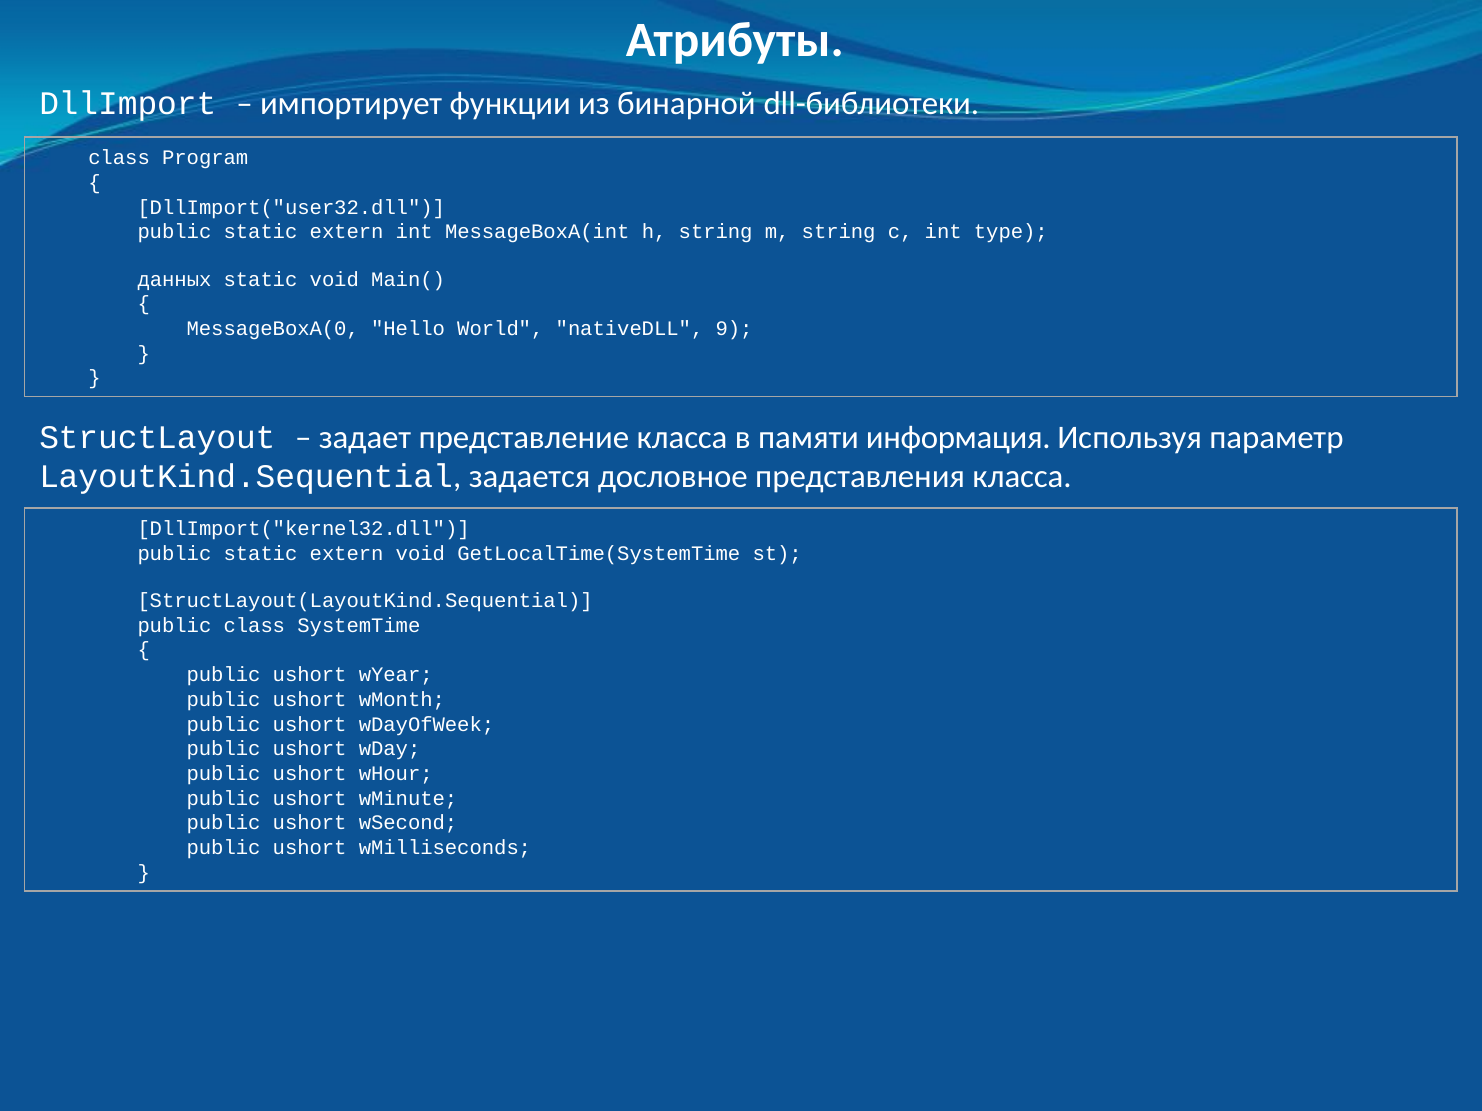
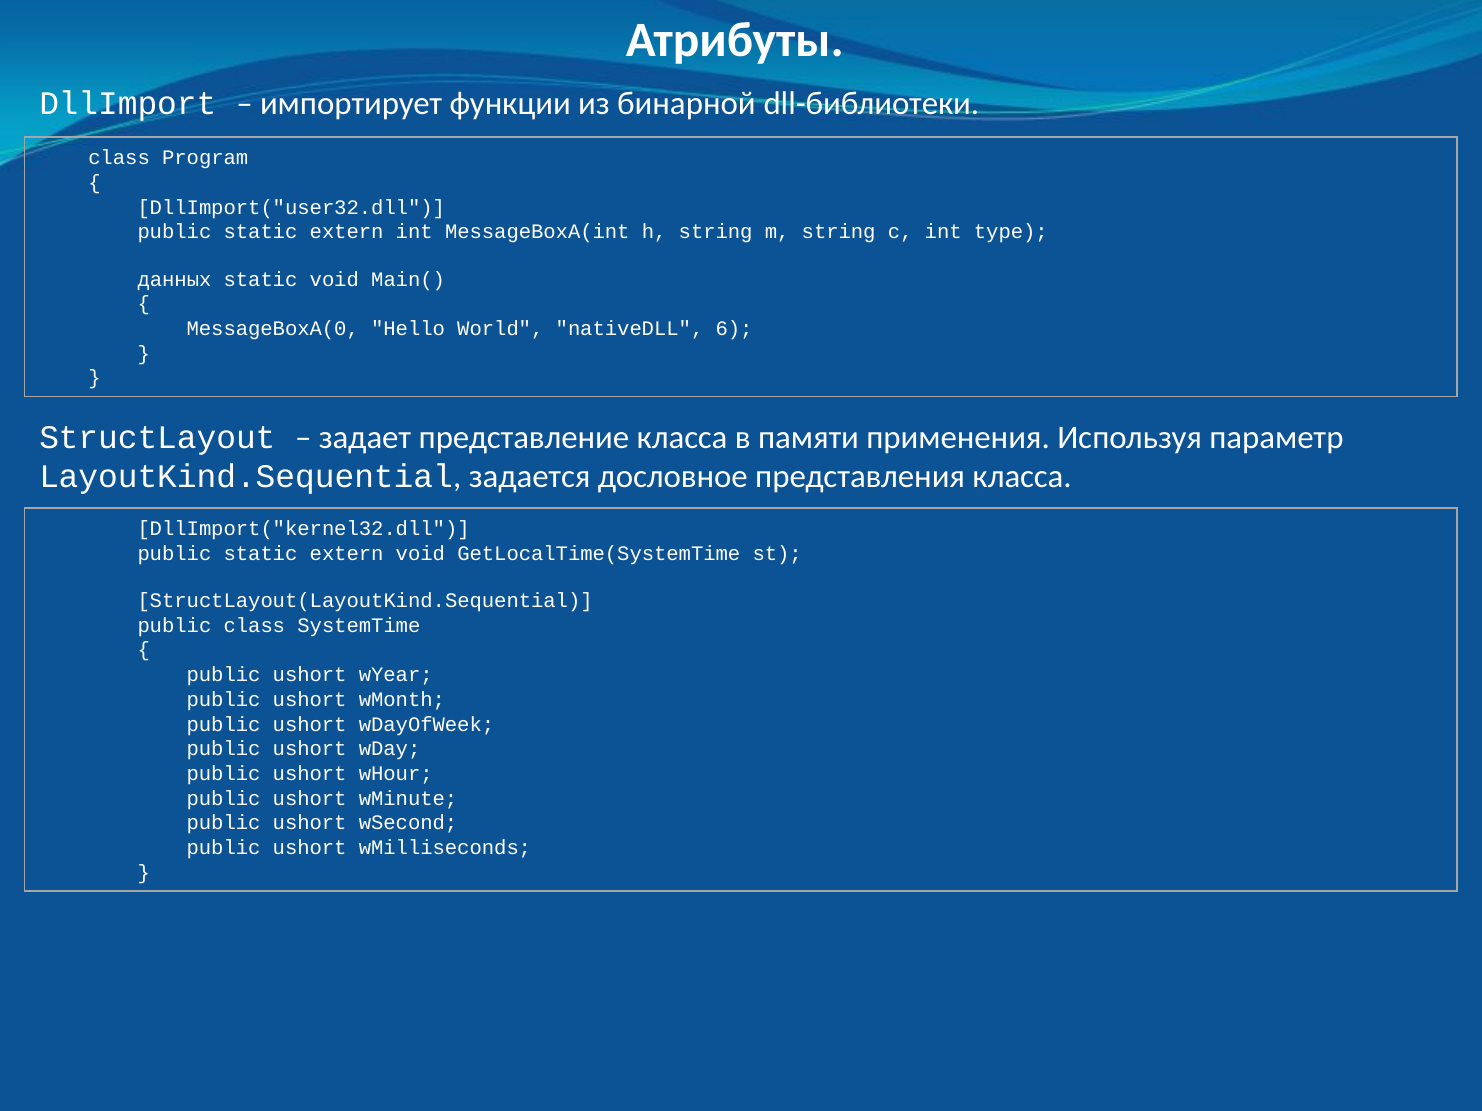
9: 9 -> 6
информация: информация -> применения
